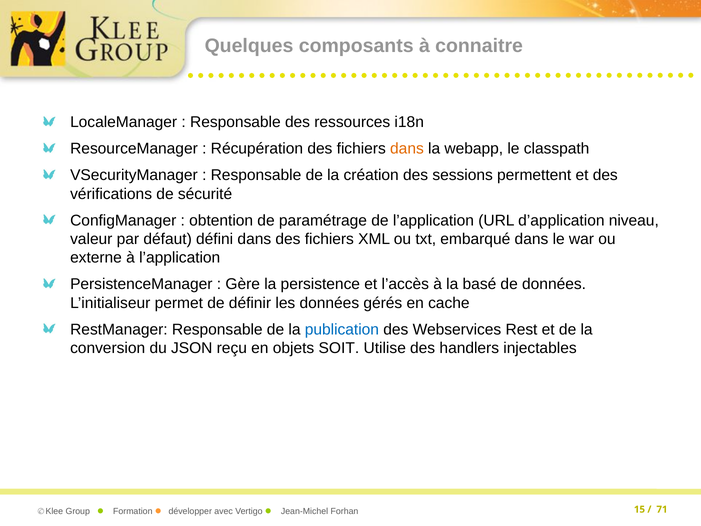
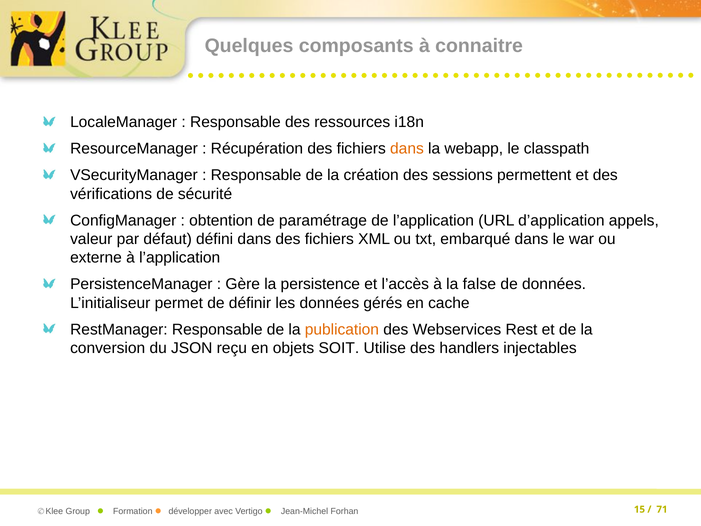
niveau: niveau -> appels
basé: basé -> false
publication colour: blue -> orange
